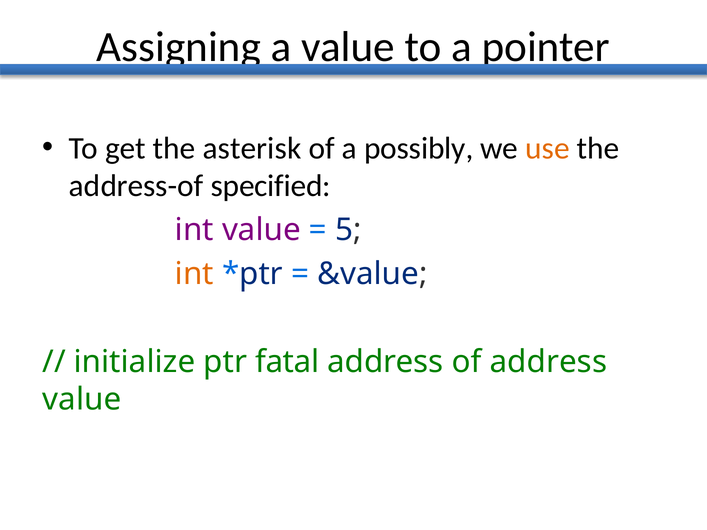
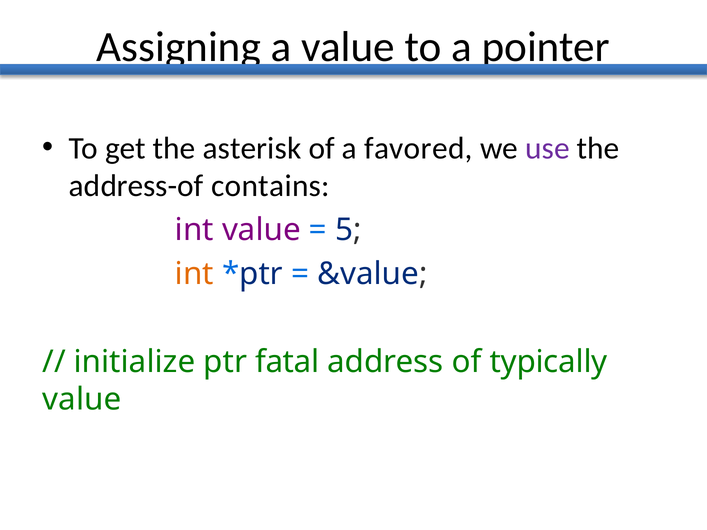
possibly: possibly -> favored
use colour: orange -> purple
specified: specified -> contains
of address: address -> typically
